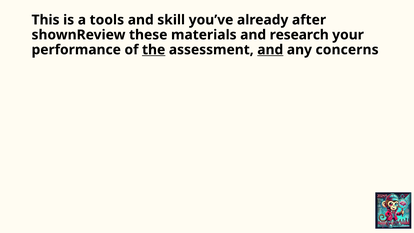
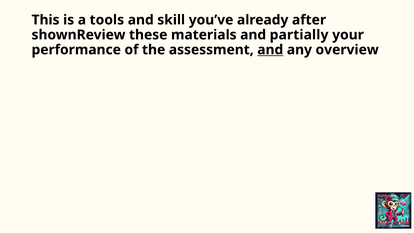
research: research -> partially
the underline: present -> none
concerns: concerns -> overview
